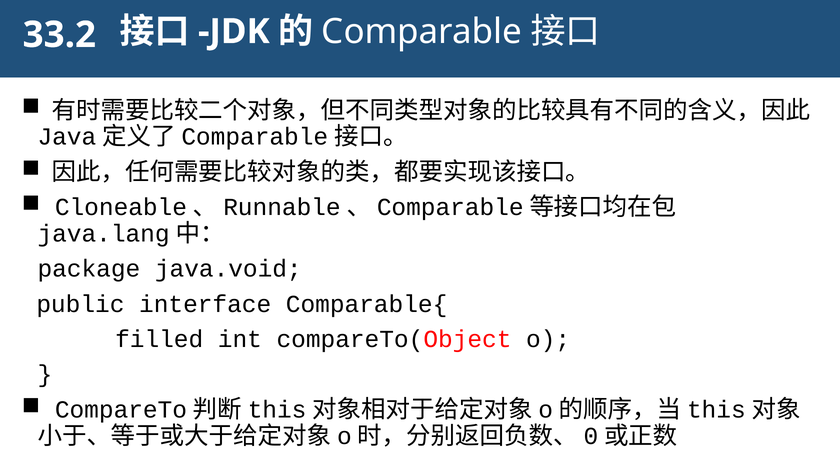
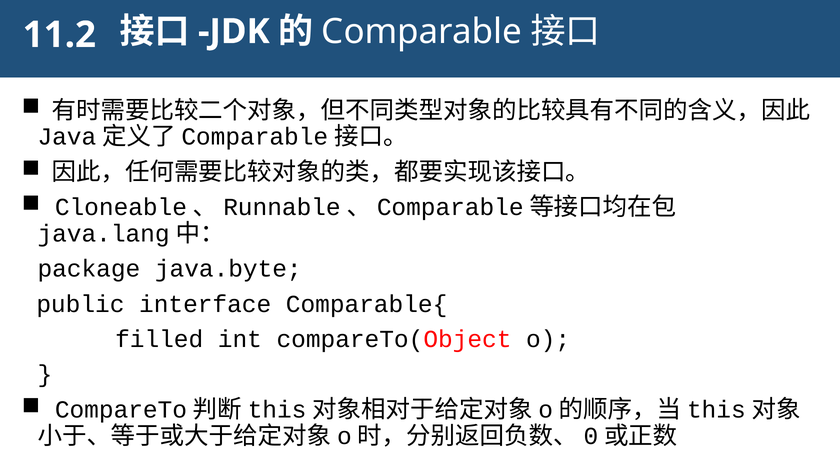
33.2: 33.2 -> 11.2
java.void: java.void -> java.byte
